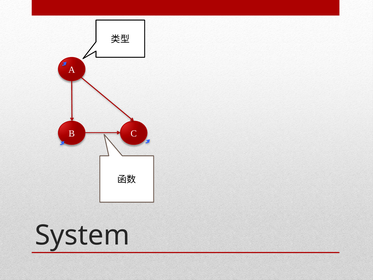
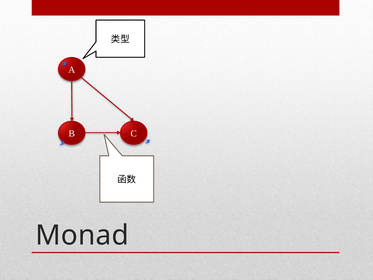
System: System -> Monad
